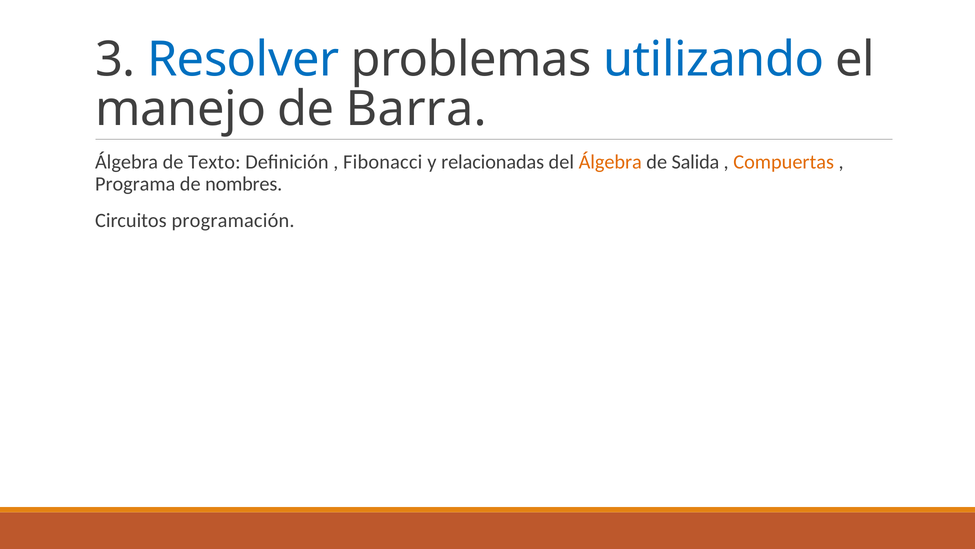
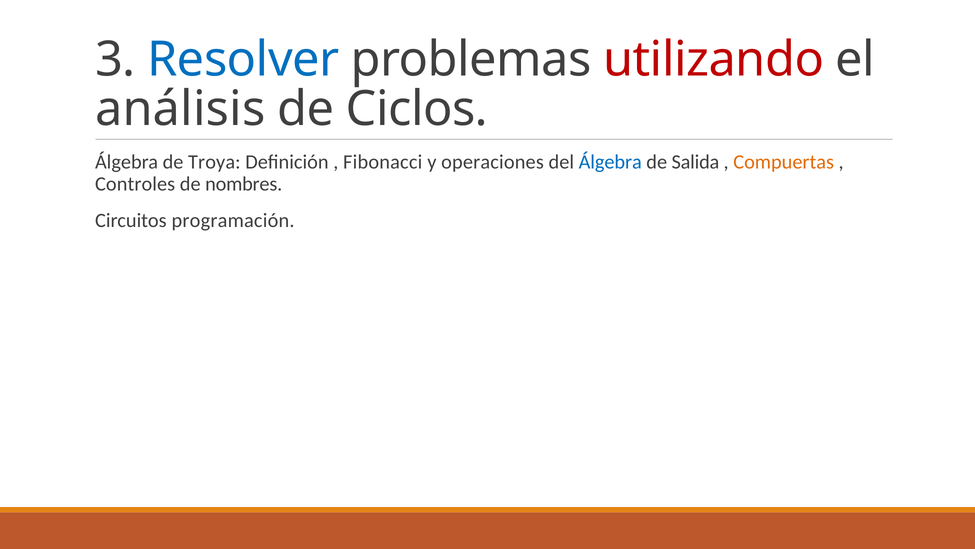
utilizando colour: blue -> red
manejo: manejo -> análisis
Barra: Barra -> Ciclos
Texto: Texto -> Troya
relacionadas: relacionadas -> operaciones
Álgebra at (610, 162) colour: orange -> blue
Programa: Programa -> Controles
